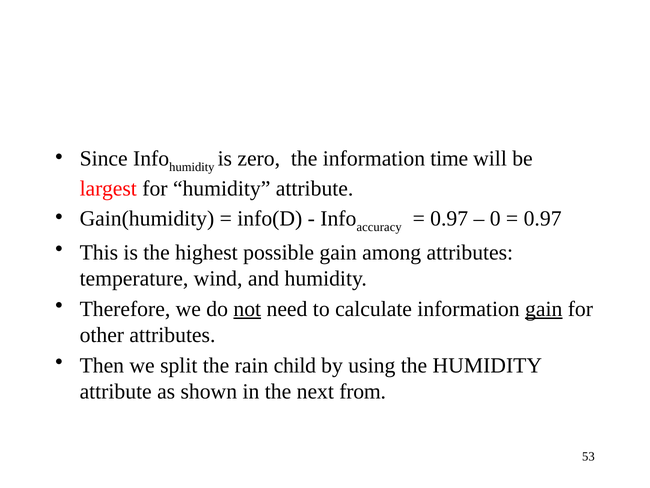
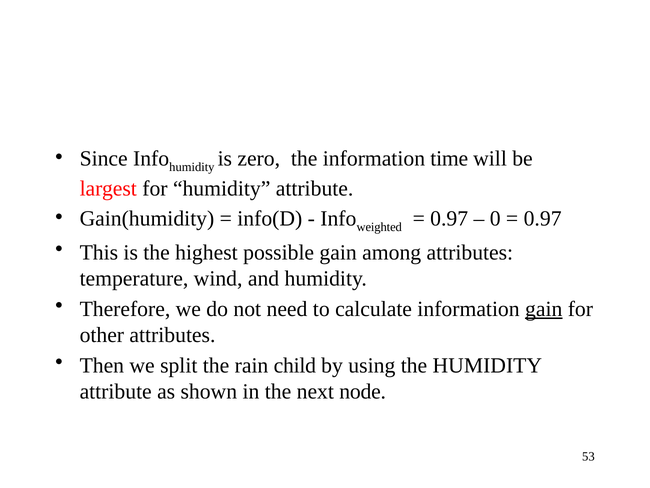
accuracy: accuracy -> weighted
not underline: present -> none
from: from -> node
